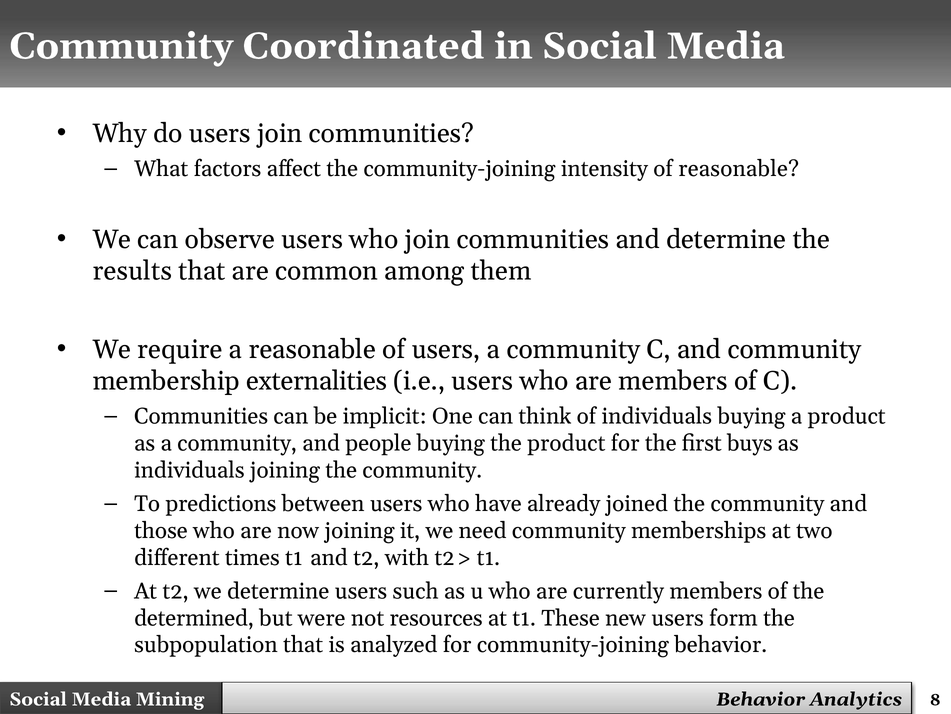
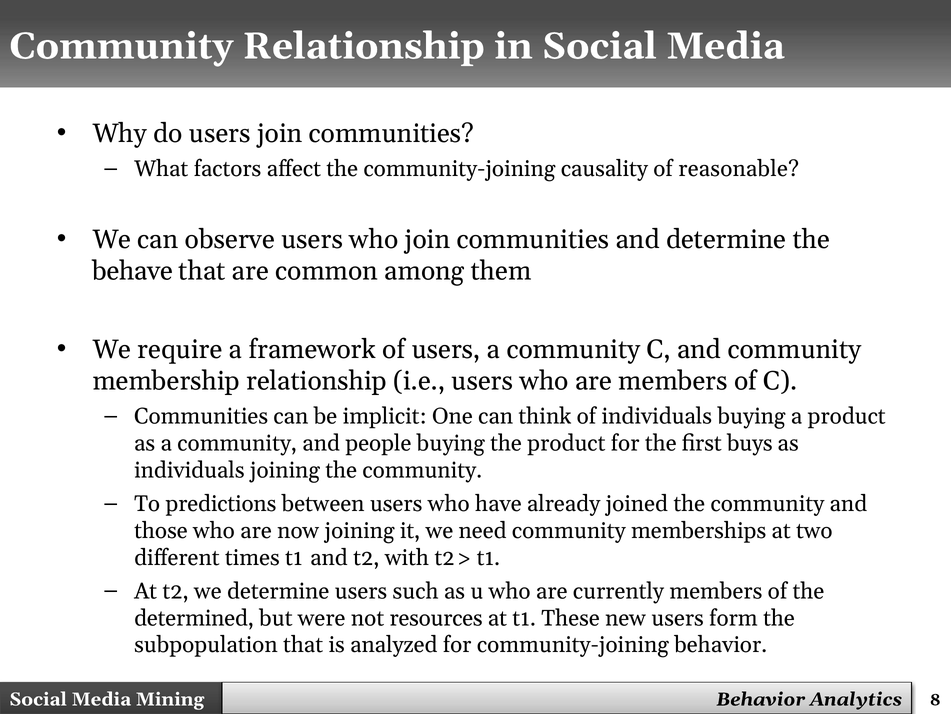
Community Coordinated: Coordinated -> Relationship
intensity: intensity -> causality
results: results -> behave
a reasonable: reasonable -> framework
membership externalities: externalities -> relationship
